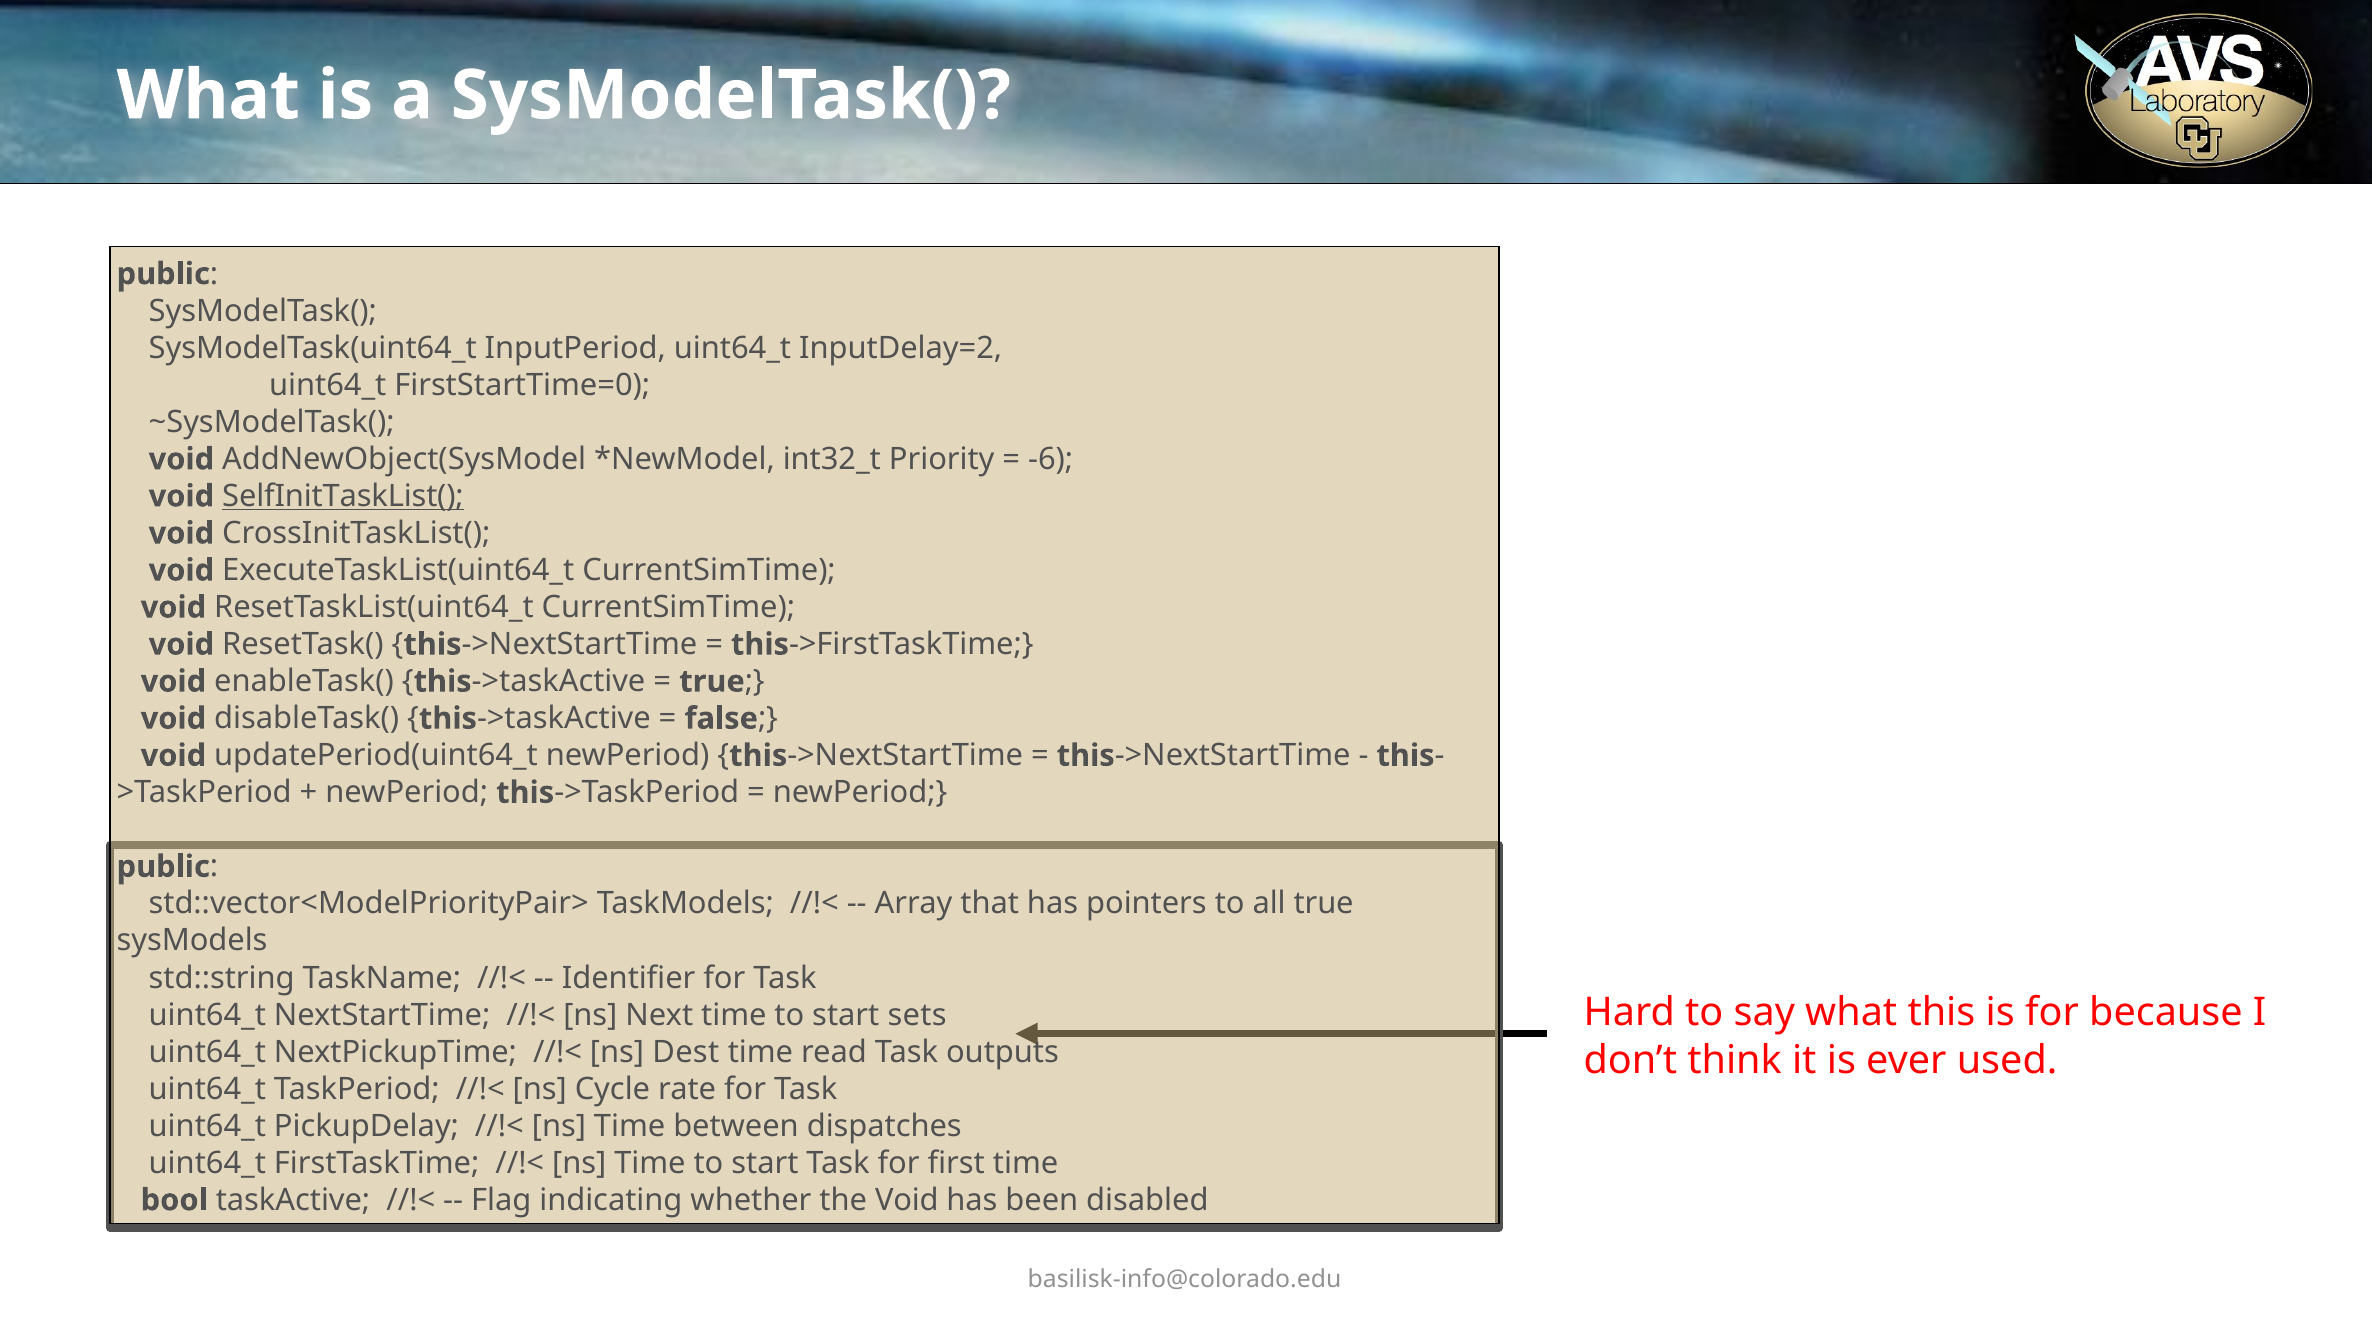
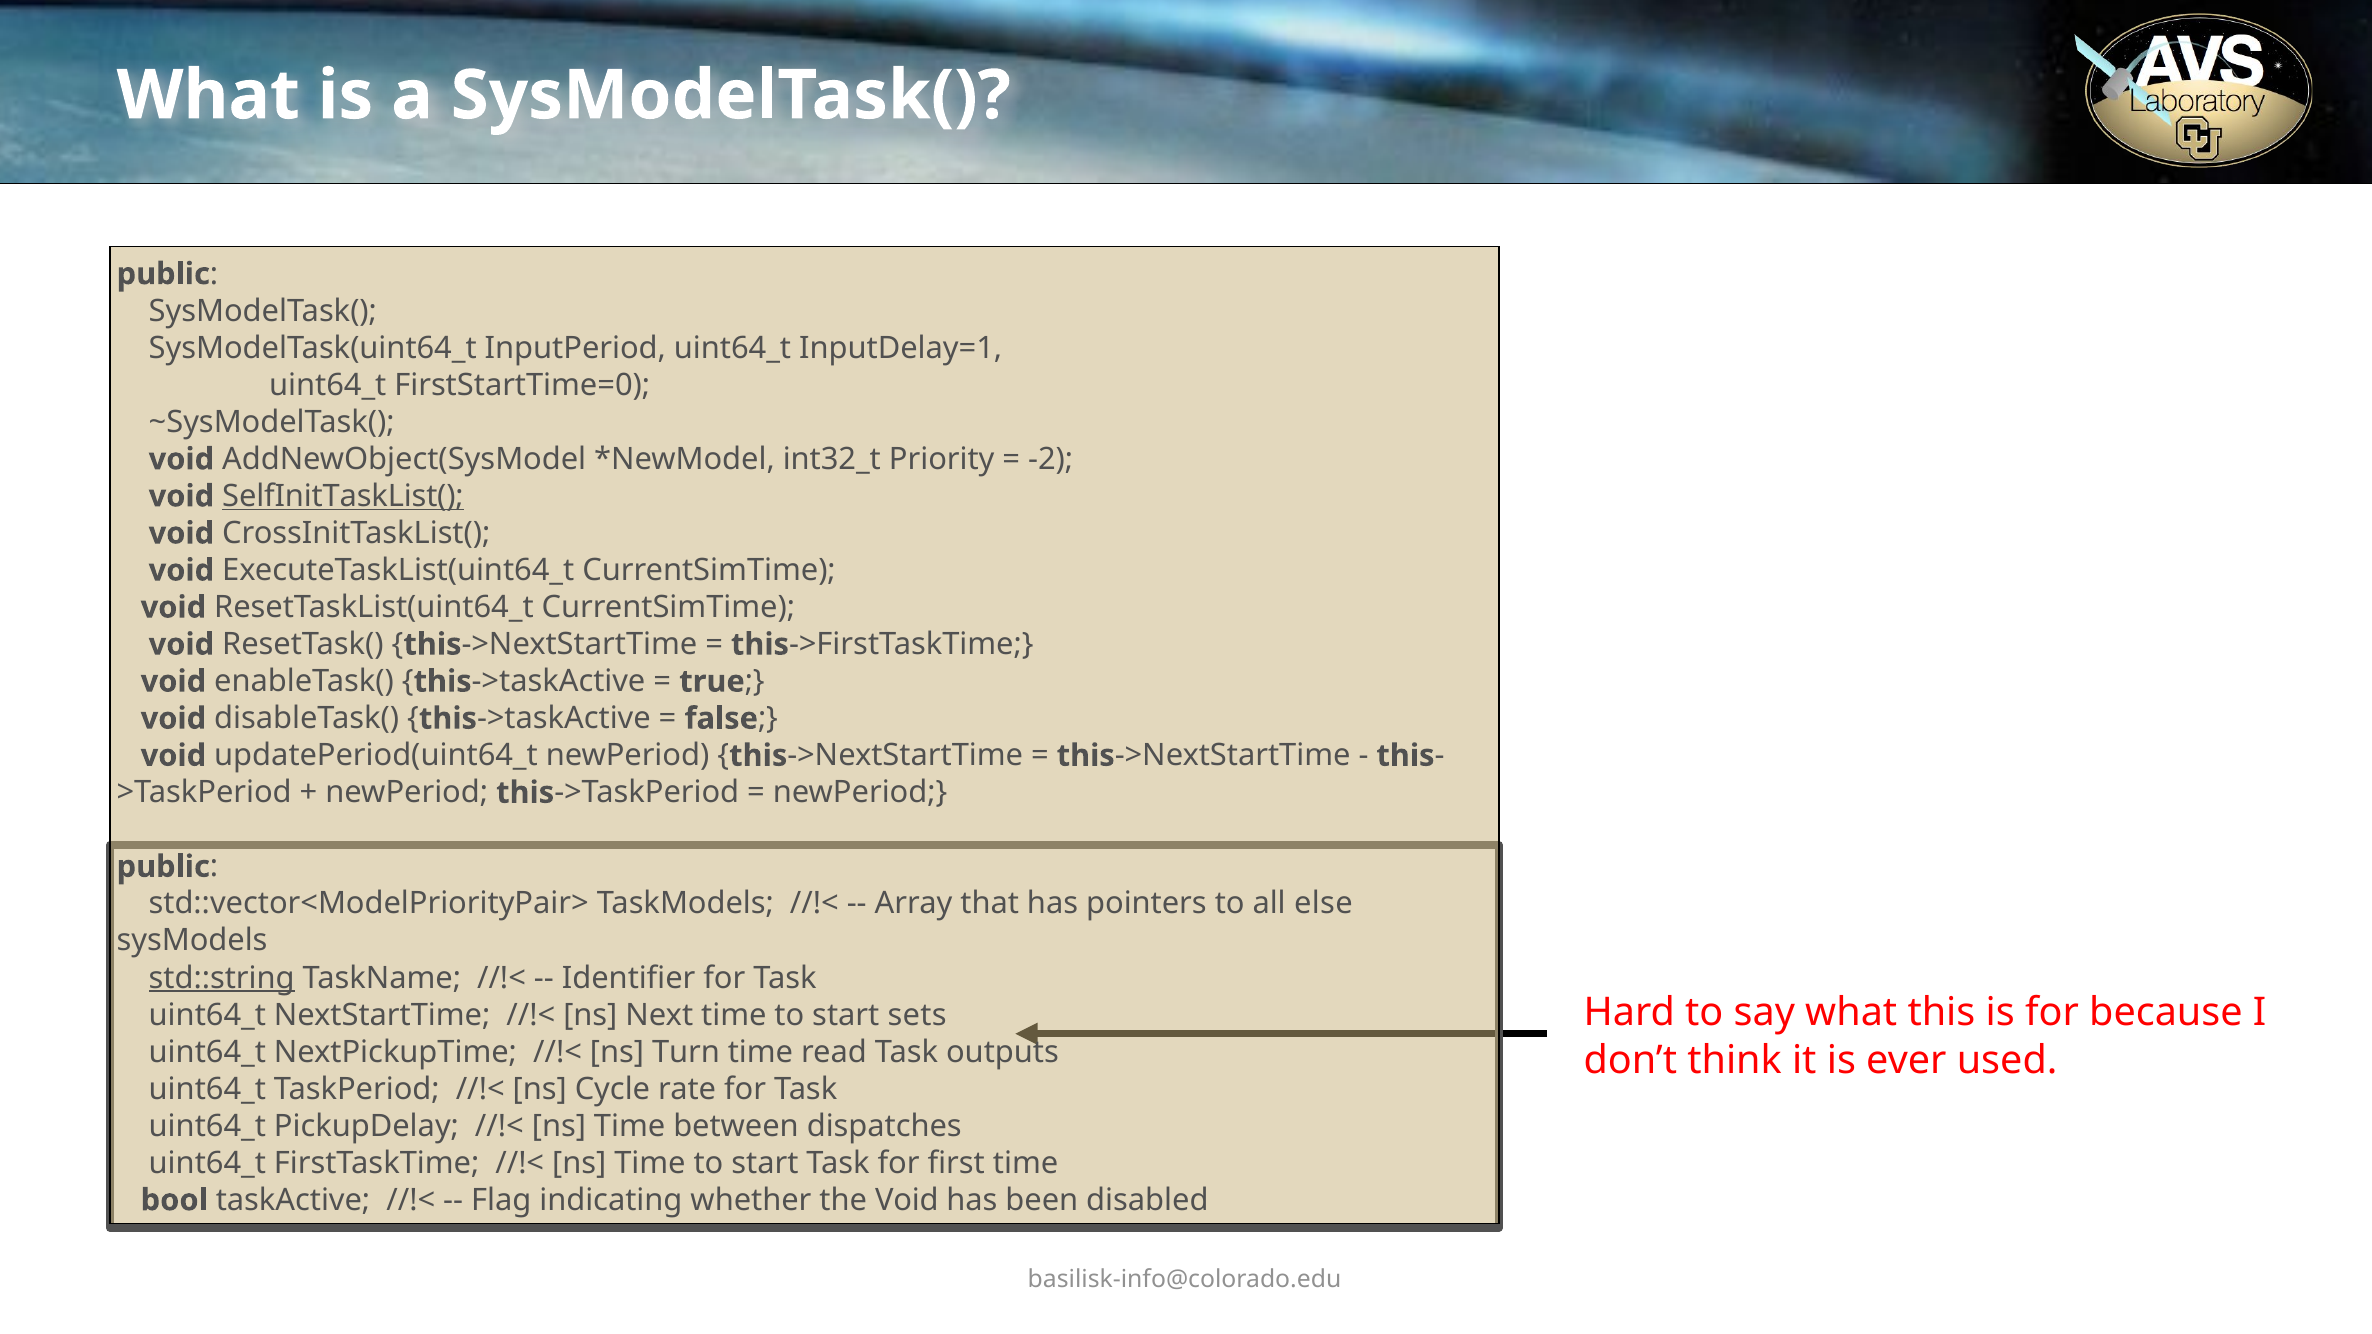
InputDelay=2: InputDelay=2 -> InputDelay=1
-6: -6 -> -2
all true: true -> else
std::string underline: none -> present
Dest: Dest -> Turn
